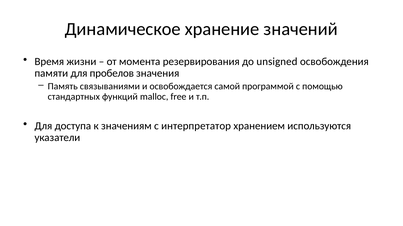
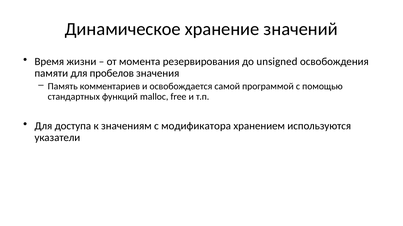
связываниями: связываниями -> комментариев
интерпретатор: интерпретатор -> модификатора
